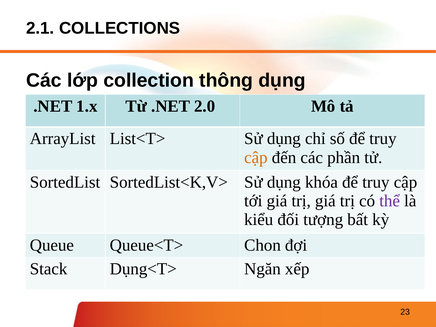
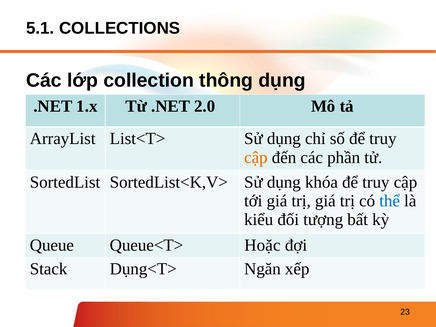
2.1: 2.1 -> 5.1
thể colour: purple -> blue
Chon: Chon -> Hoặc
